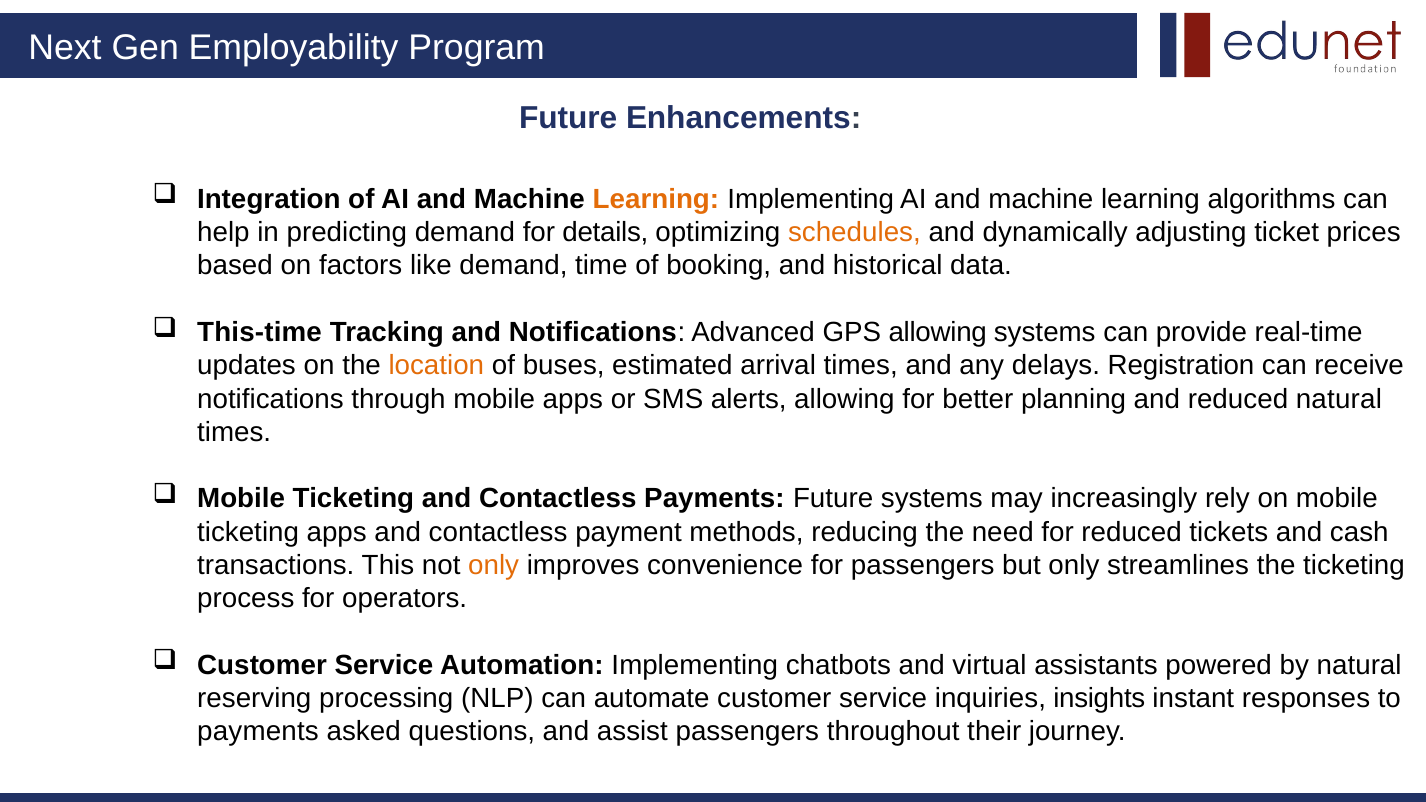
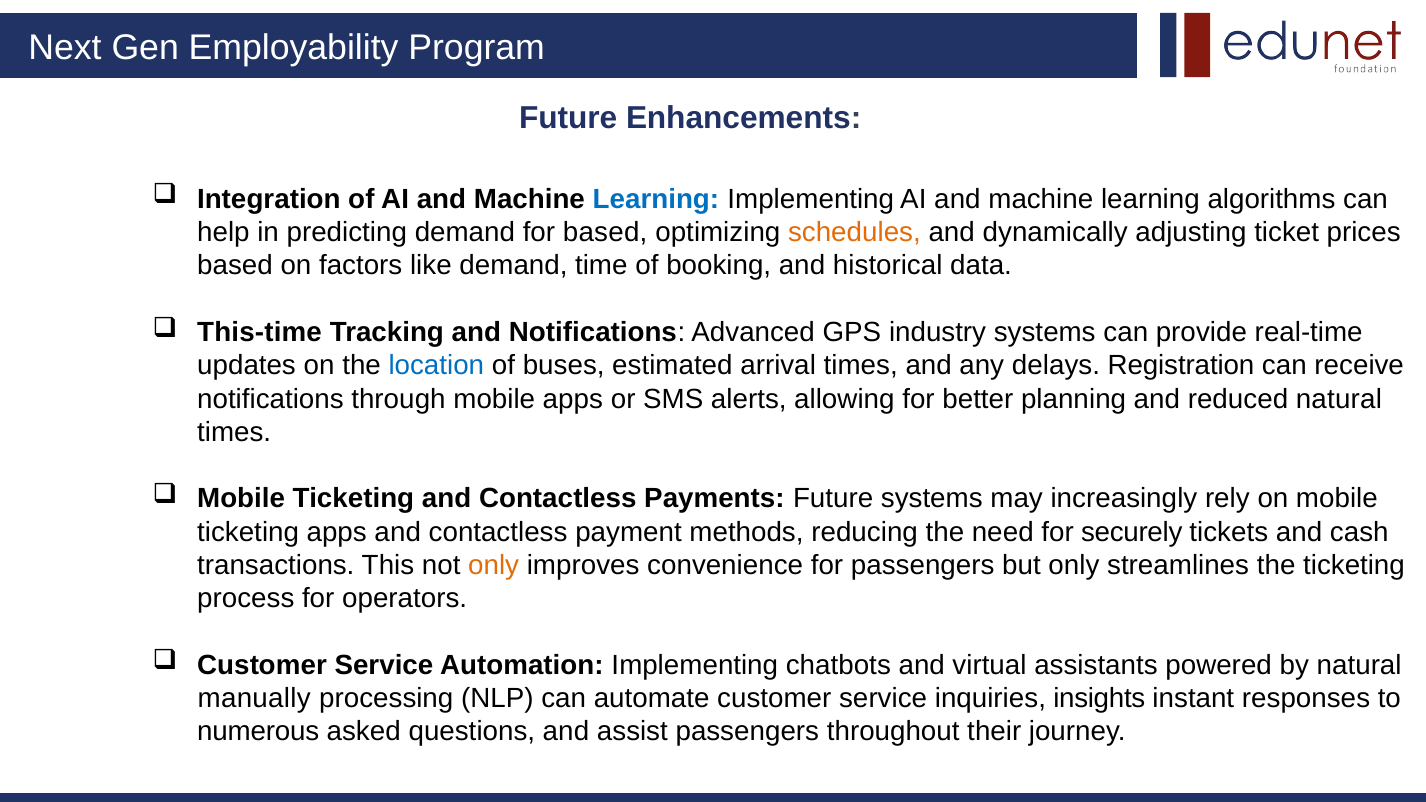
Learning at (656, 199) colour: orange -> blue
for details: details -> based
GPS allowing: allowing -> industry
location colour: orange -> blue
for reduced: reduced -> securely
reserving: reserving -> manually
payments at (258, 732): payments -> numerous
